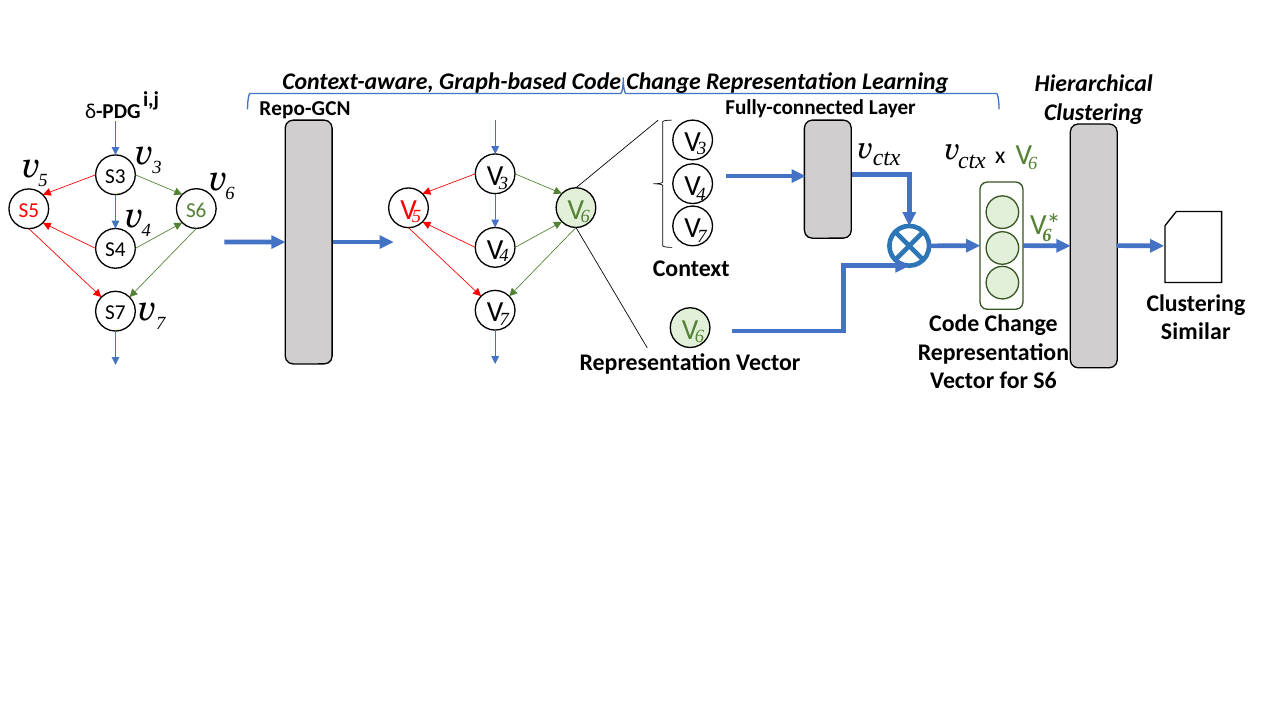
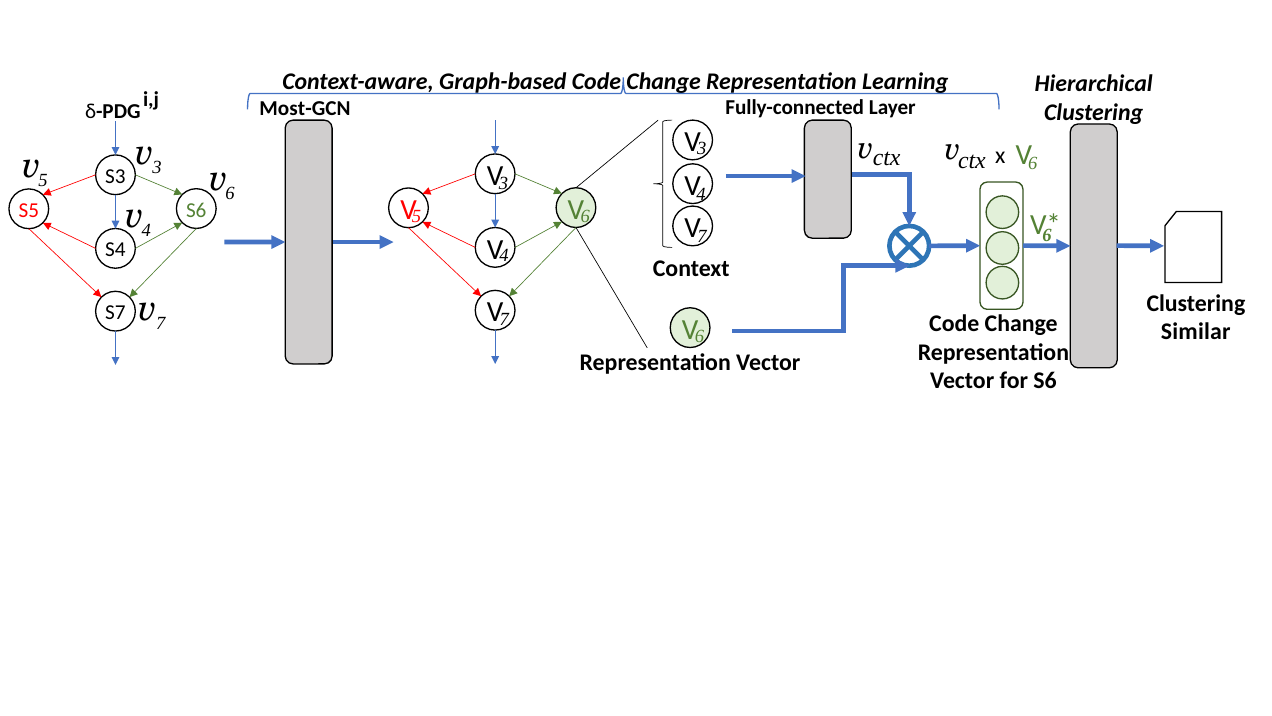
Repo-GCN: Repo-GCN -> Most-GCN
